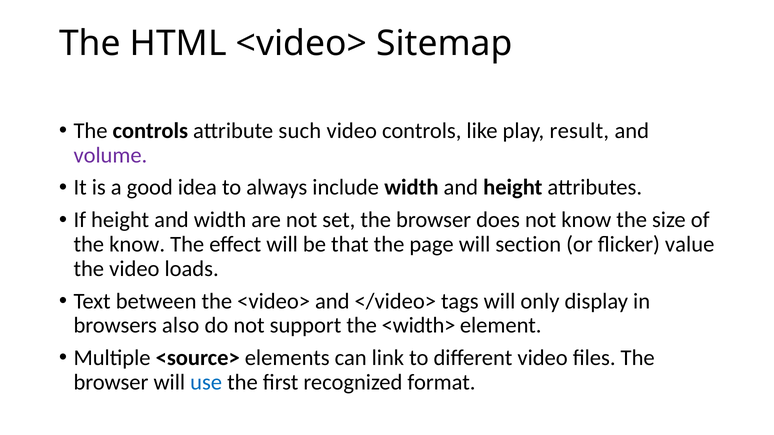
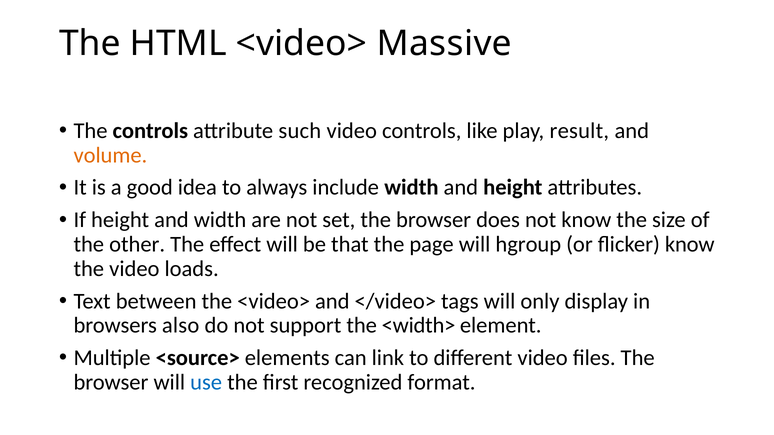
Sitemap: Sitemap -> Massive
volume colour: purple -> orange
the know: know -> other
section: section -> hgroup
flicker value: value -> know
